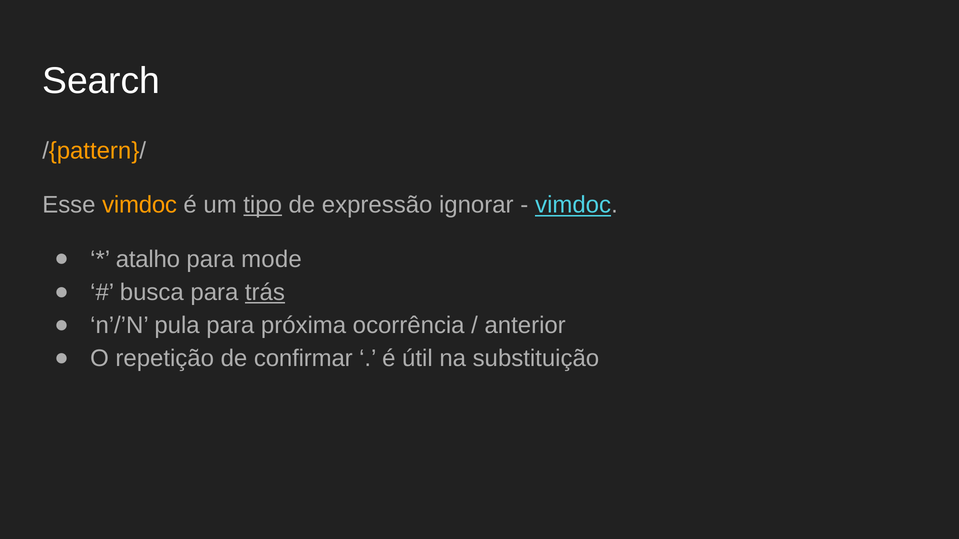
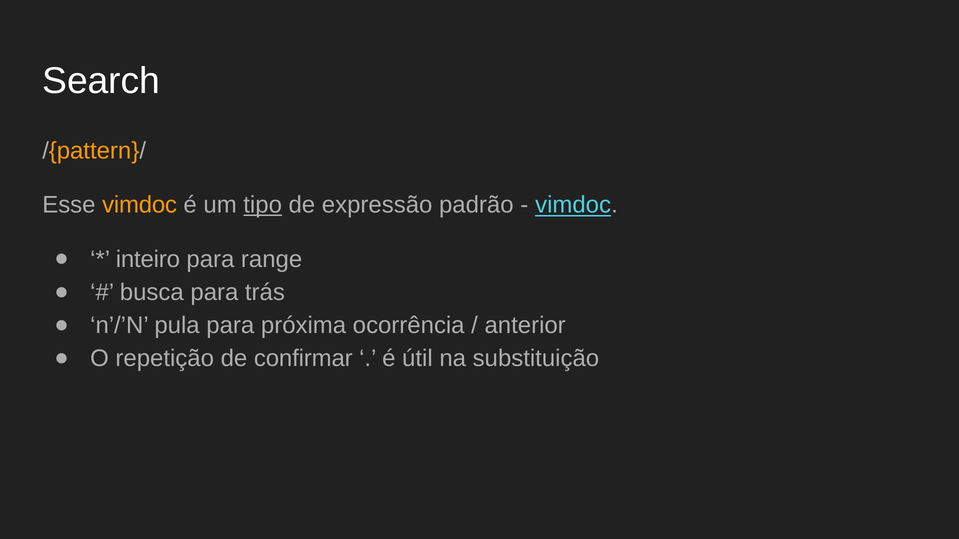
ignorar: ignorar -> padrão
atalho: atalho -> inteiro
mode: mode -> range
trás underline: present -> none
